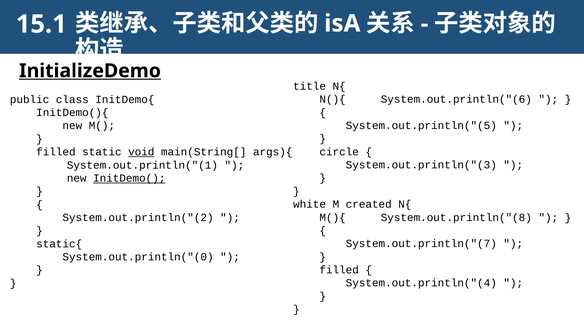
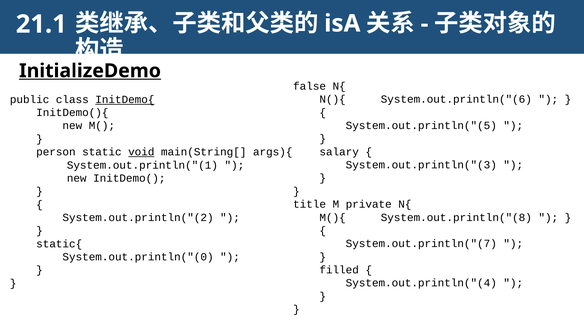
15.1: 15.1 -> 21.1
title: title -> false
InitDemo{ underline: none -> present
circle: circle -> salary
filled at (56, 152): filled -> person
InitDemo( underline: present -> none
white: white -> title
created: created -> private
